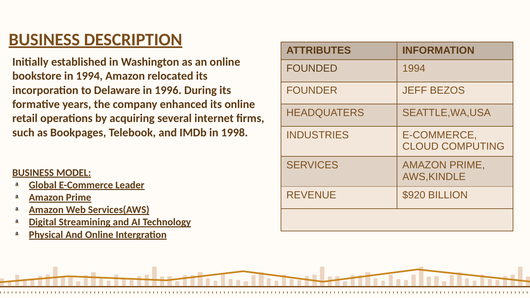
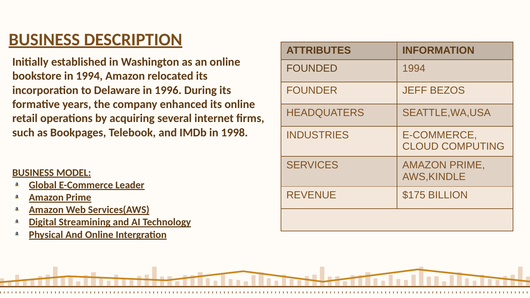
$920: $920 -> $175
